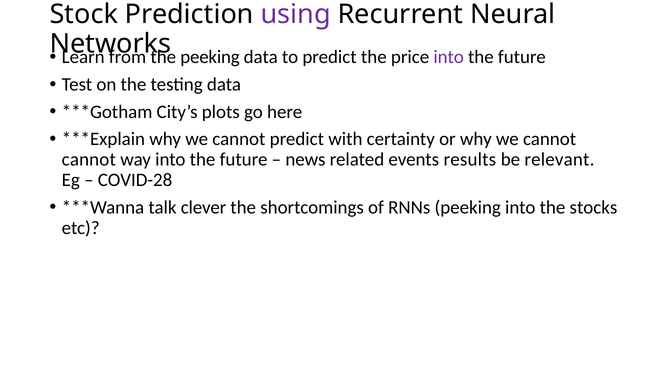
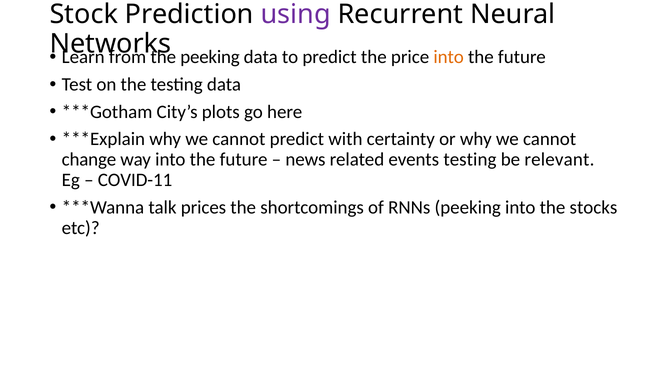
into at (449, 57) colour: purple -> orange
cannot at (89, 159): cannot -> change
events results: results -> testing
COVID-28: COVID-28 -> COVID-11
clever: clever -> prices
